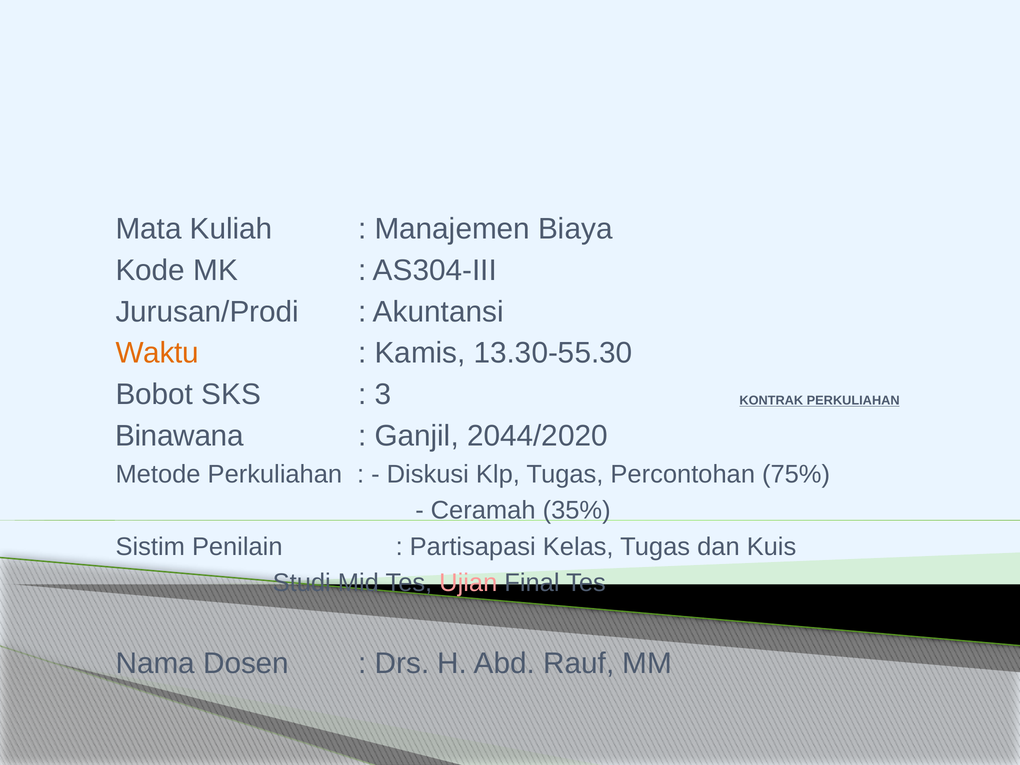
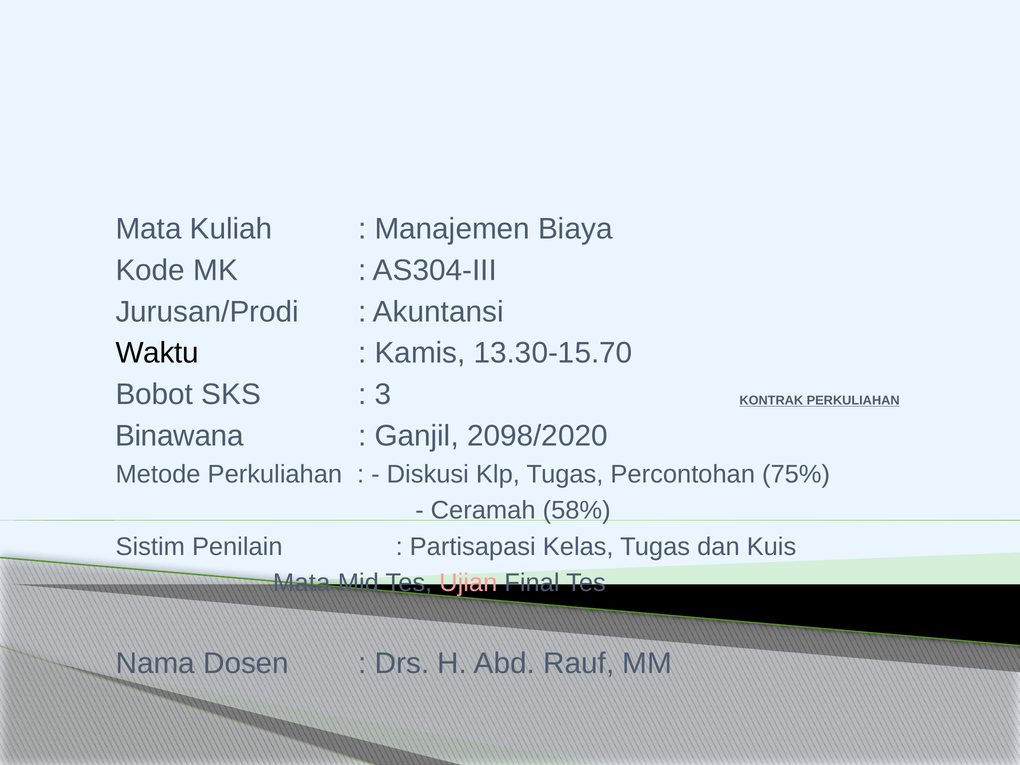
Waktu colour: orange -> black
13.30-55.30: 13.30-55.30 -> 13.30-15.70
2044/2020: 2044/2020 -> 2098/2020
35%: 35% -> 58%
Studi at (302, 583): Studi -> Mata
